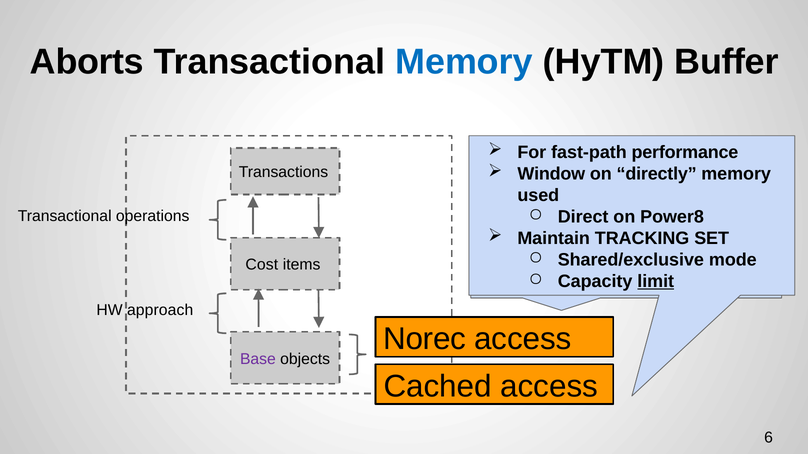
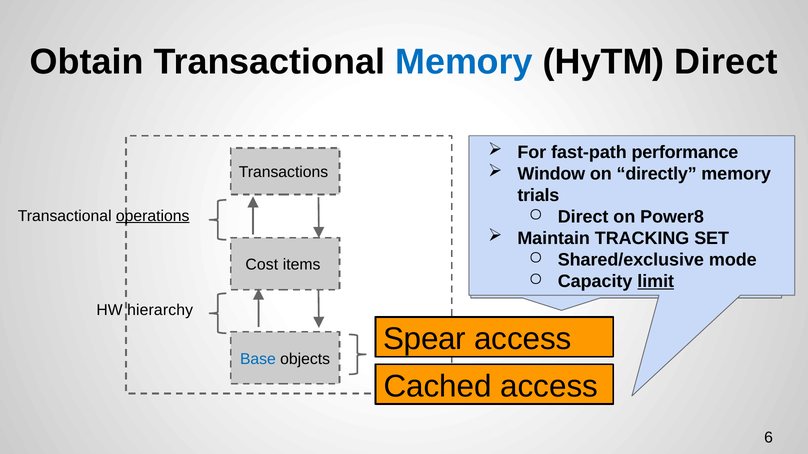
Aborts: Aborts -> Obtain
HyTM Buffer: Buffer -> Direct
used: used -> trials
operations underline: none -> present
approach: approach -> hierarchy
Norec: Norec -> Spear
Base colour: purple -> blue
